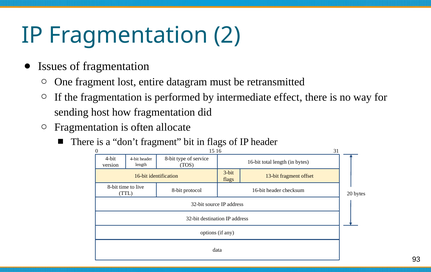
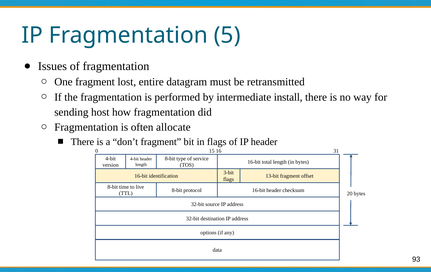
2: 2 -> 5
effect: effect -> install
